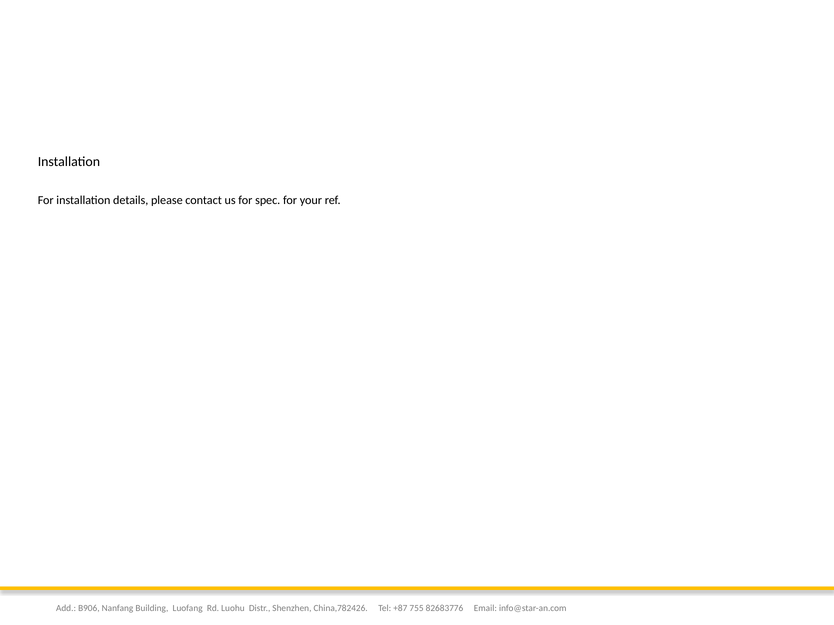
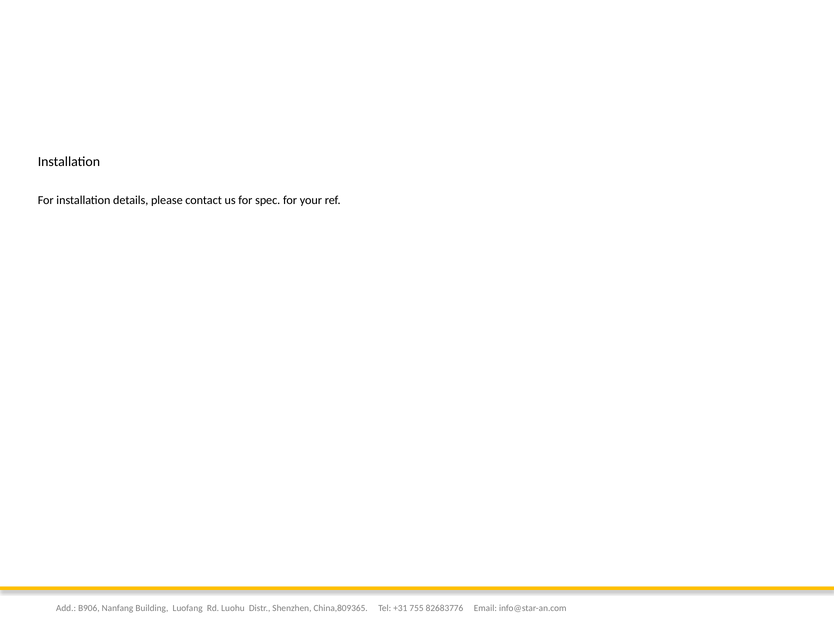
China,782426: China,782426 -> China,809365
+87: +87 -> +31
